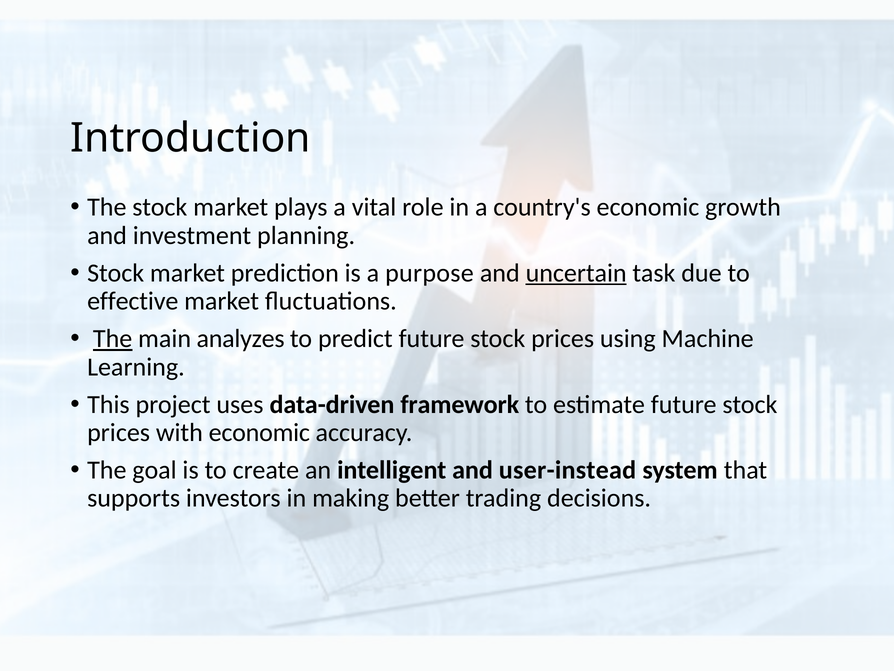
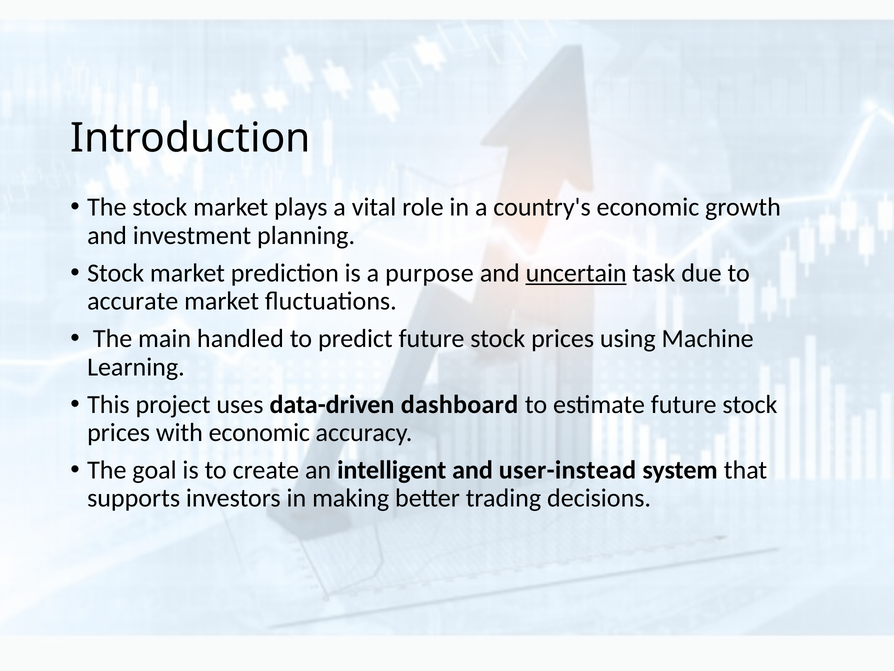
effective: effective -> accurate
The at (113, 339) underline: present -> none
analyzes: analyzes -> handled
framework: framework -> dashboard
